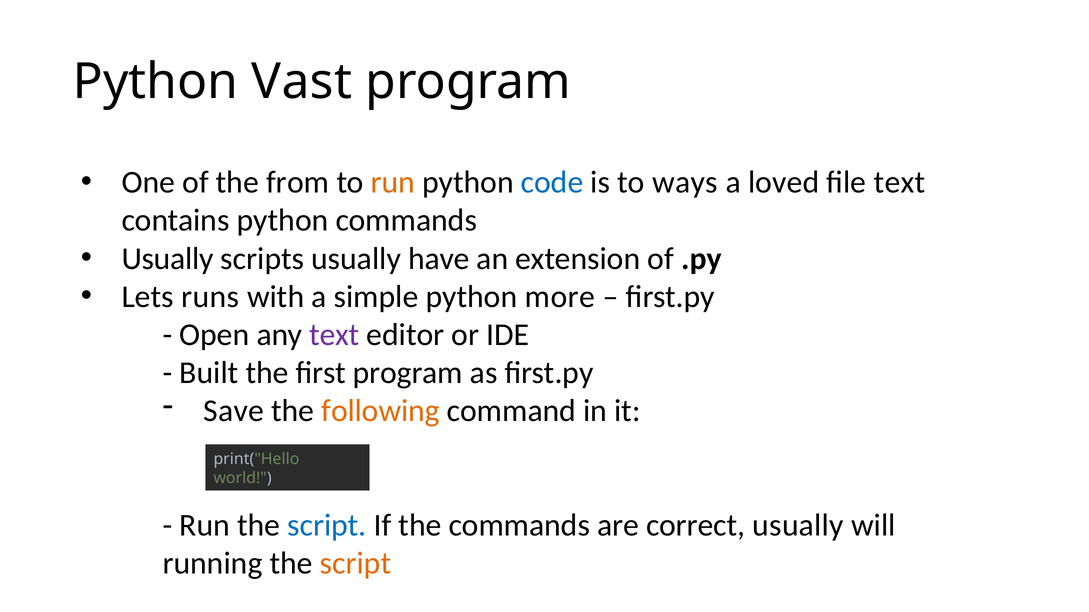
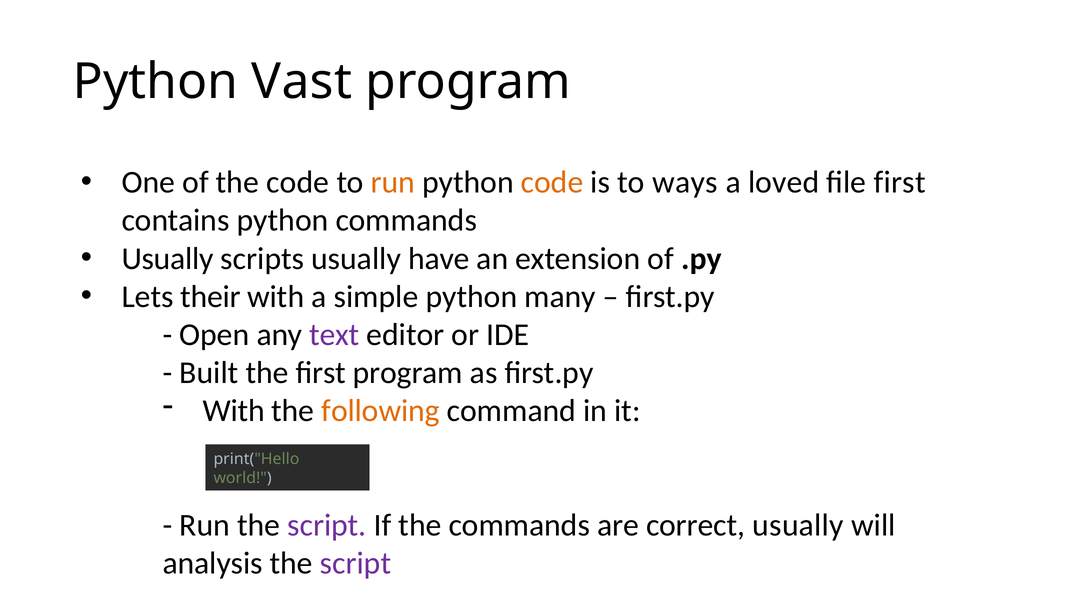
the from: from -> code
code at (552, 183) colour: blue -> orange
file text: text -> first
runs: runs -> their
more: more -> many
Save at (234, 411): Save -> With
script at (327, 526) colour: blue -> purple
running: running -> analysis
script at (356, 564) colour: orange -> purple
